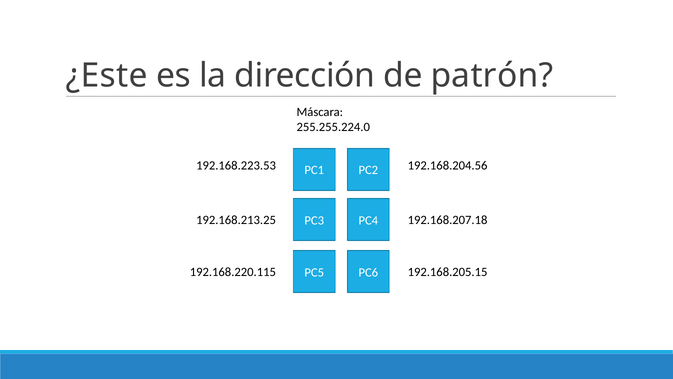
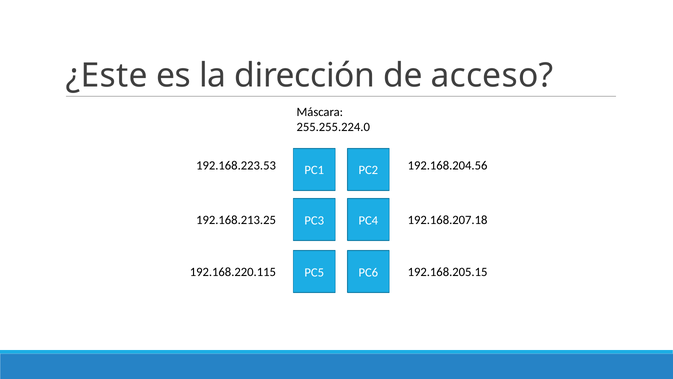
patrón: patrón -> acceso
